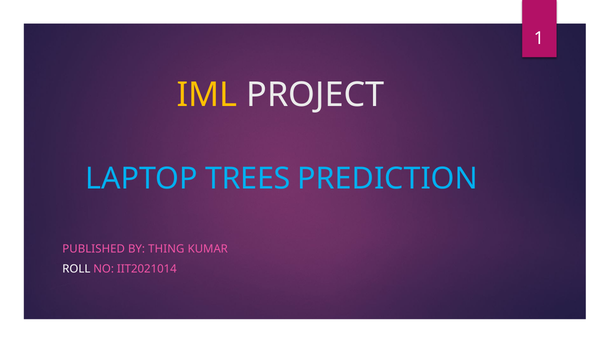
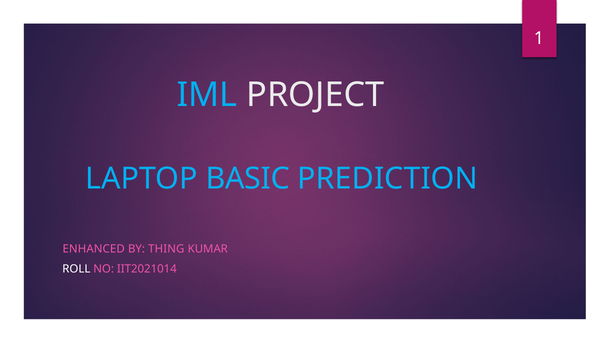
IML colour: yellow -> light blue
TREES: TREES -> BASIC
PUBLISHED: PUBLISHED -> ENHANCED
